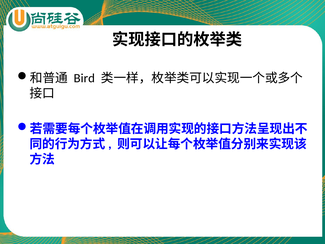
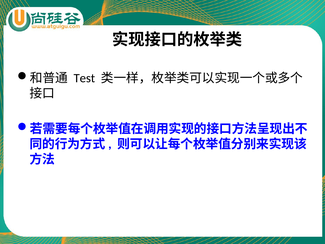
Bird: Bird -> Test
